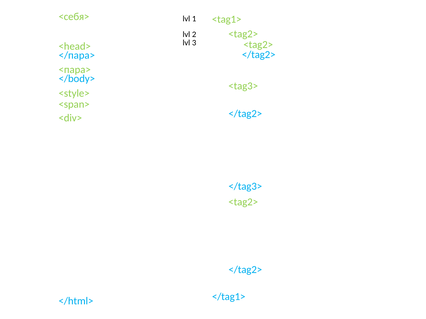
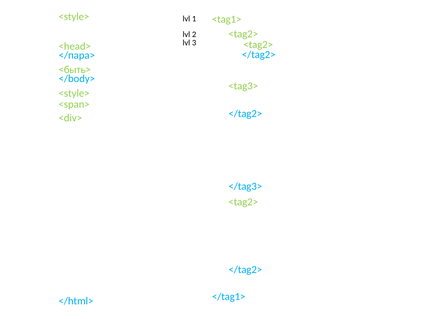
<себя> at (74, 17): <себя> -> <style>
<пара>: <пара> -> <быть>
